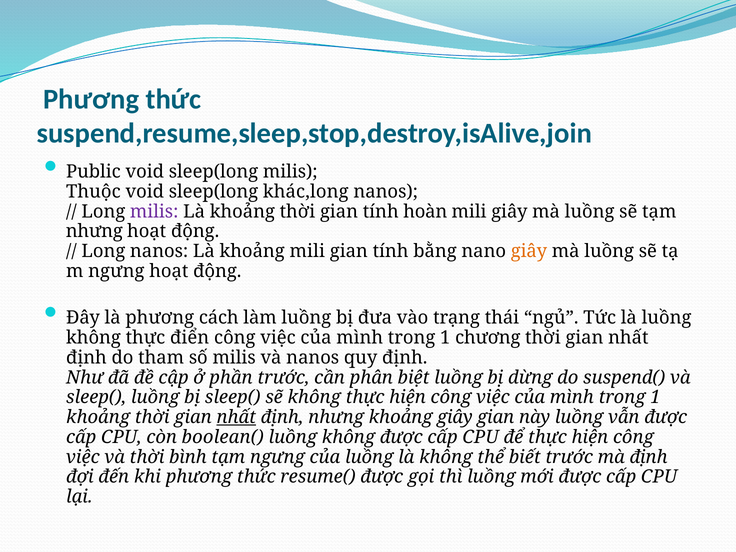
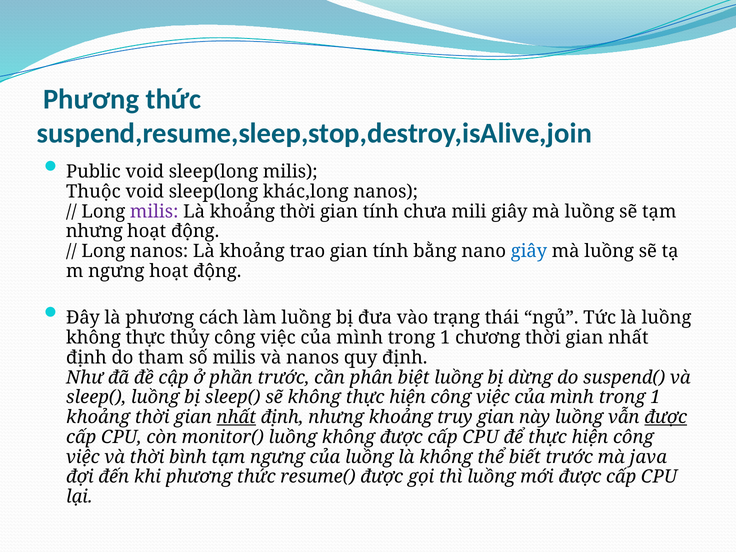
hoàn: hoàn -> chưa
khoảng mili: mili -> trao
giây at (529, 251) colour: orange -> blue
điển: điển -> thủy
khoảng giây: giây -> truy
được at (666, 417) underline: none -> present
boolean(: boolean( -> monitor(
mà định: định -> java
